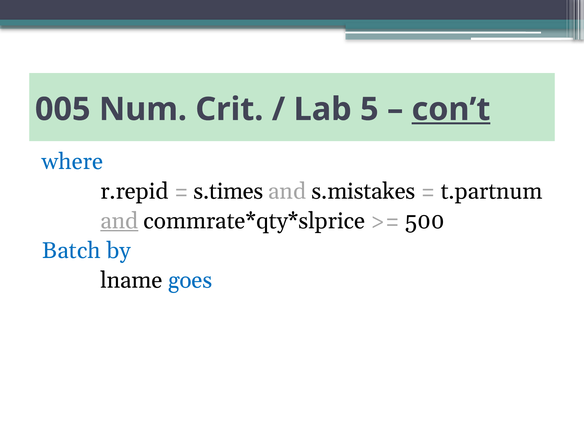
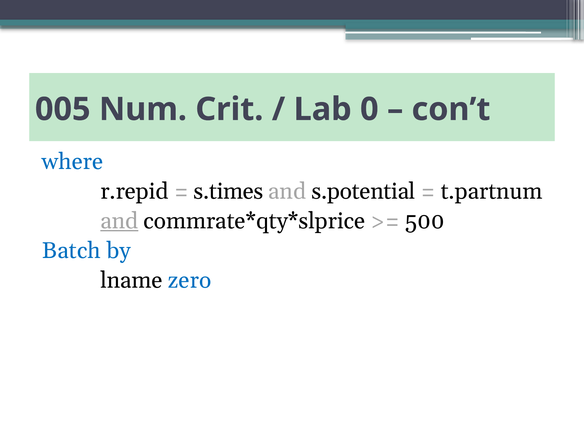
5: 5 -> 0
con’t underline: present -> none
s.mistakes: s.mistakes -> s.potential
goes: goes -> zero
